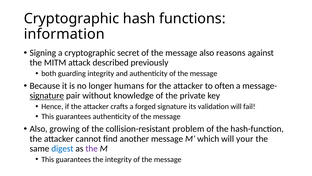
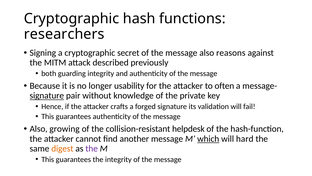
information: information -> researchers
humans: humans -> usability
problem: problem -> helpdesk
which underline: none -> present
your: your -> hard
digest colour: blue -> orange
